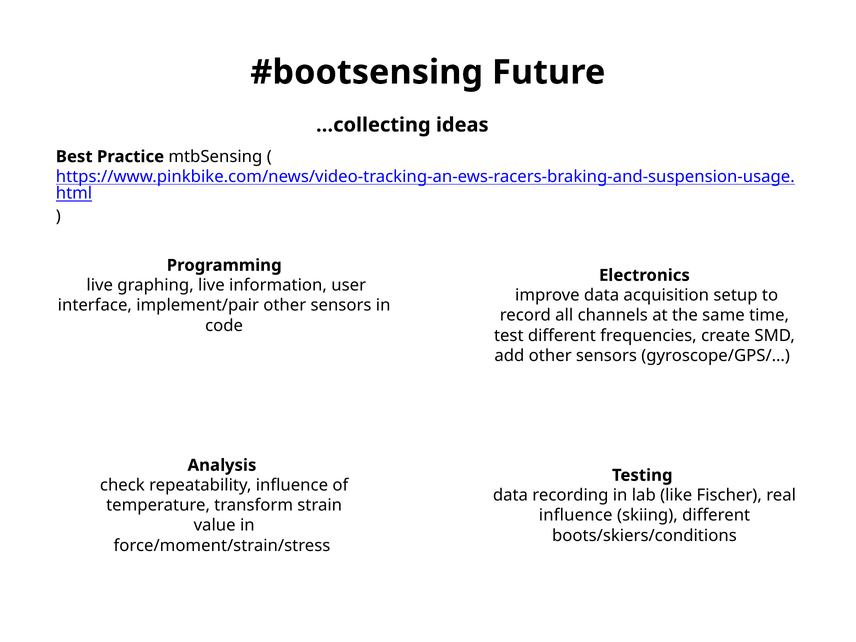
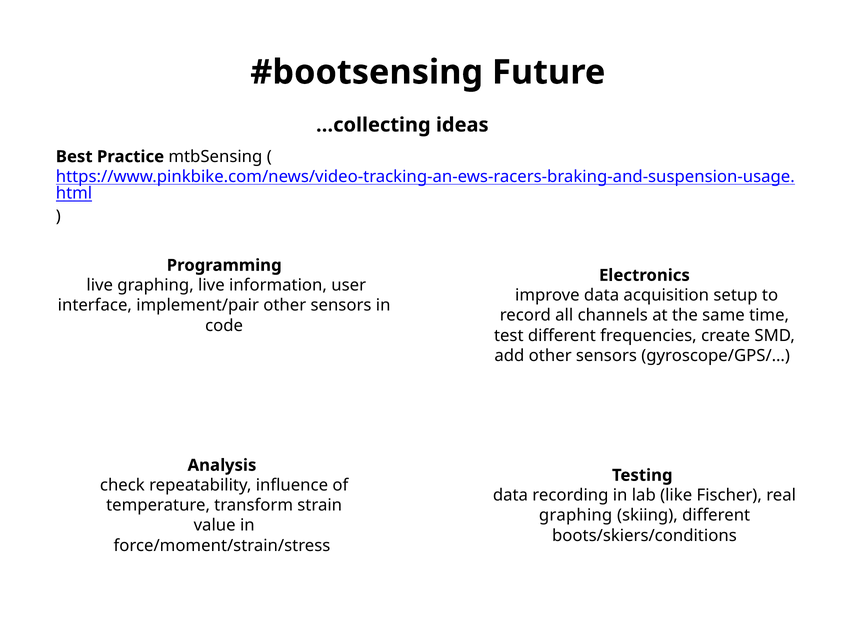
influence at (576, 515): influence -> graphing
